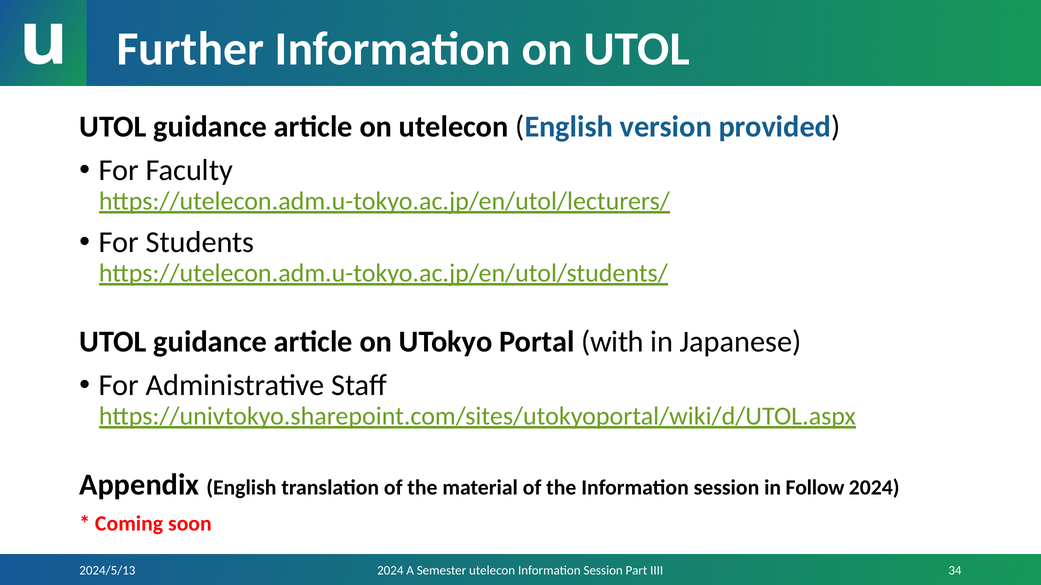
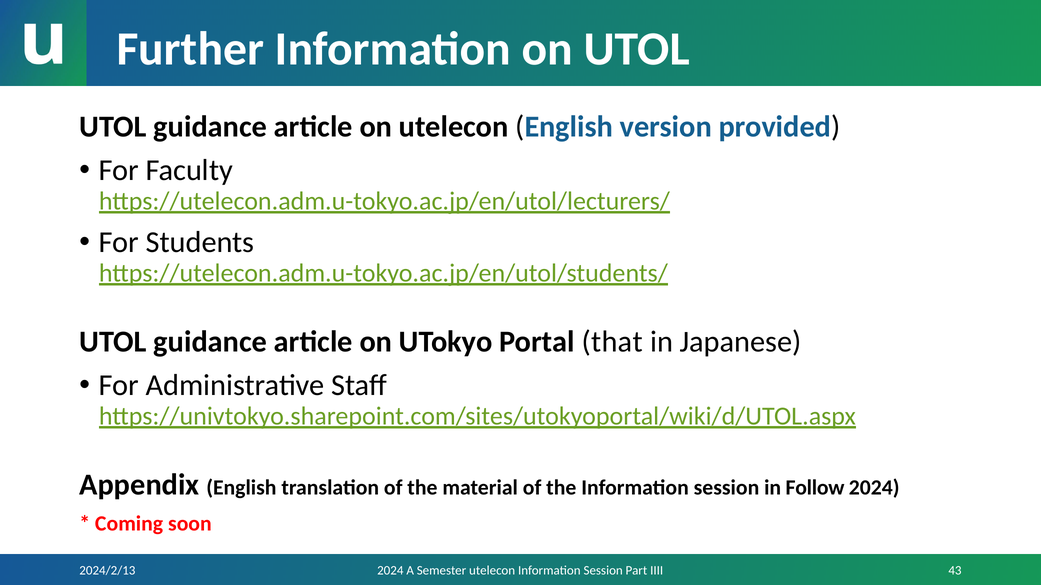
with: with -> that
2024/5/13: 2024/5/13 -> 2024/2/13
34: 34 -> 43
